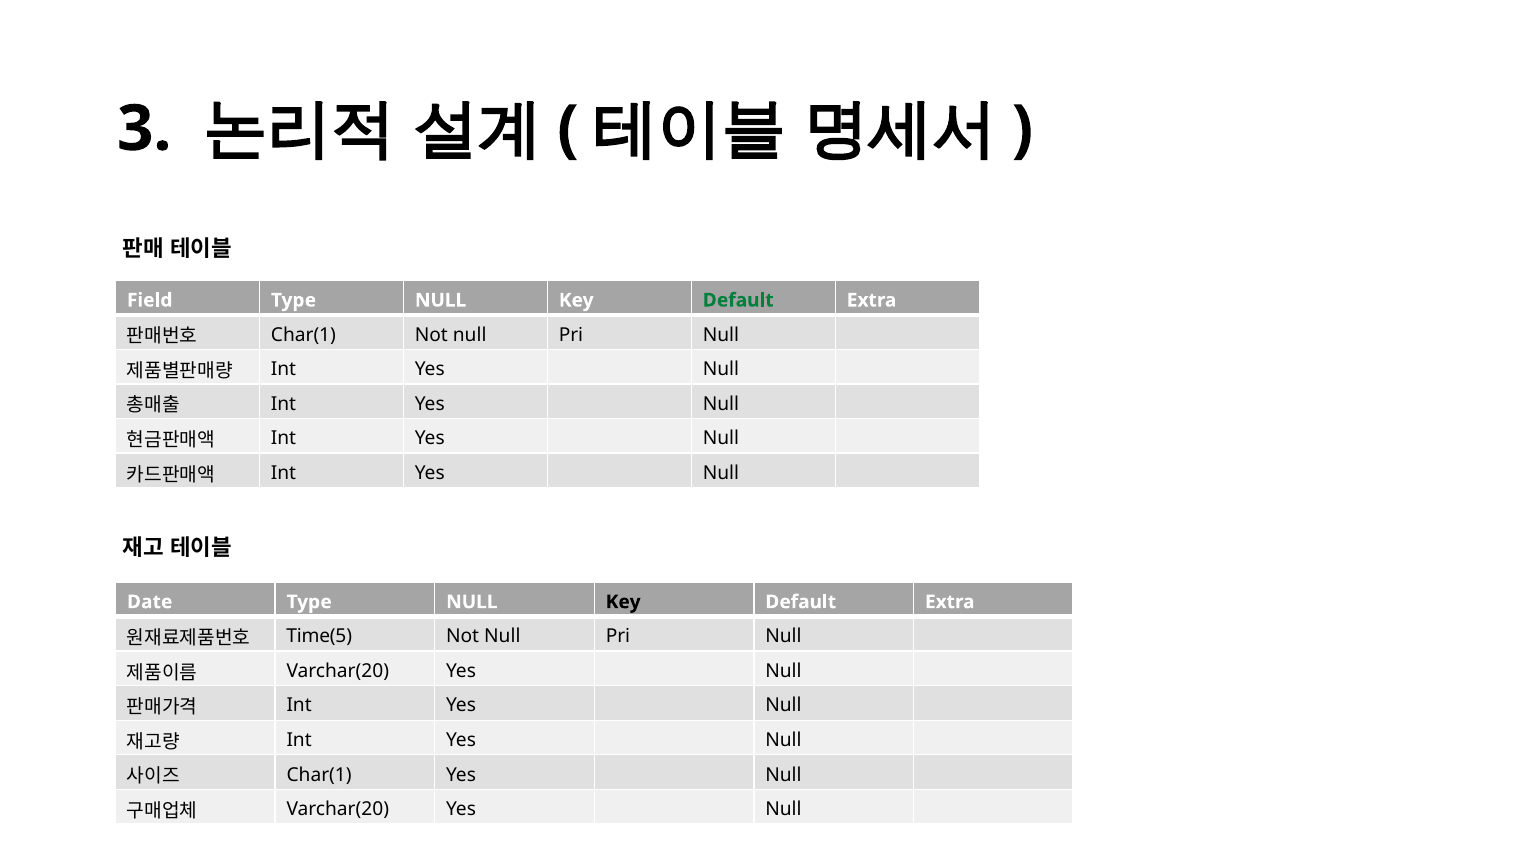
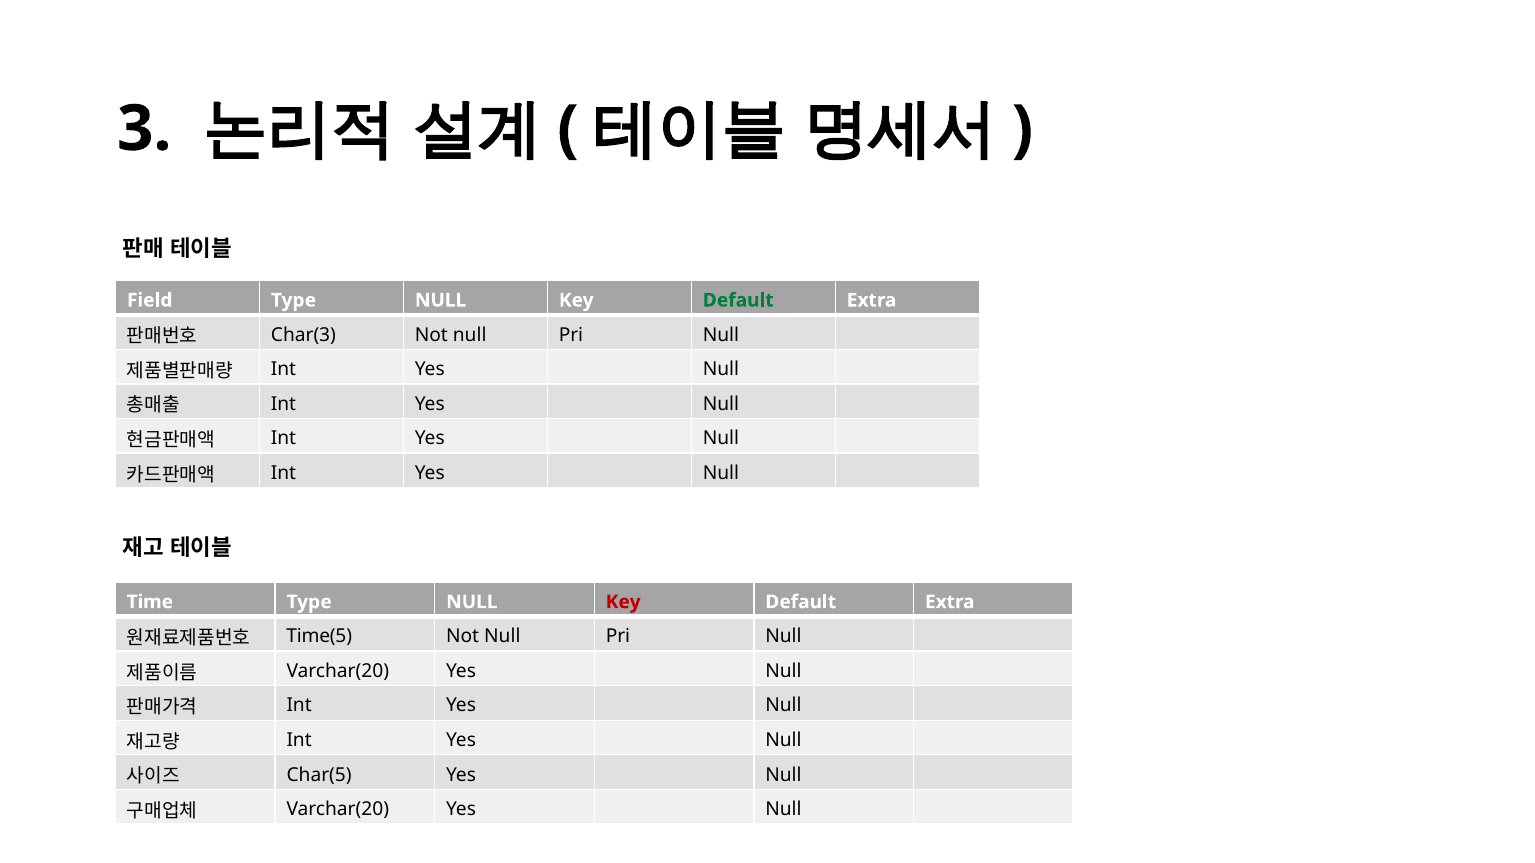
Char(1 at (303, 335): Char(1 -> Char(3
Date: Date -> Time
Key at (623, 602) colour: black -> red
Char(1 at (319, 775): Char(1 -> Char(5
